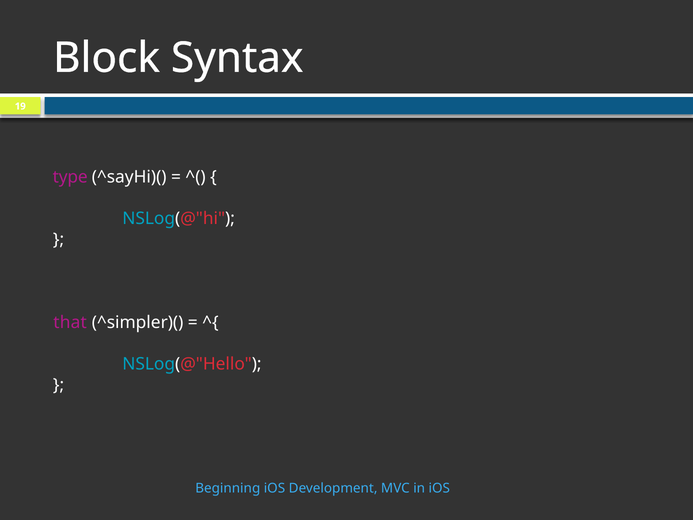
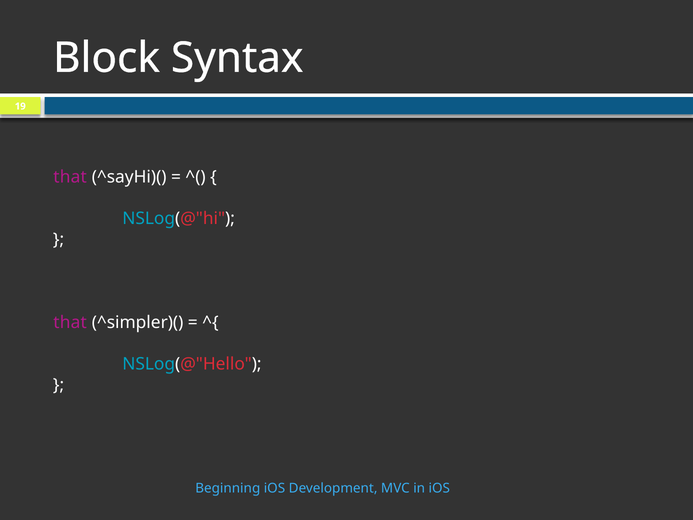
type at (70, 177): type -> that
